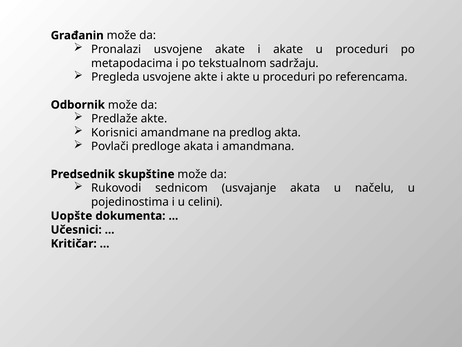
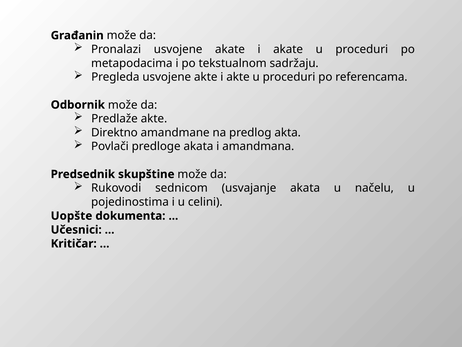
Korisnici: Korisnici -> Direktno
